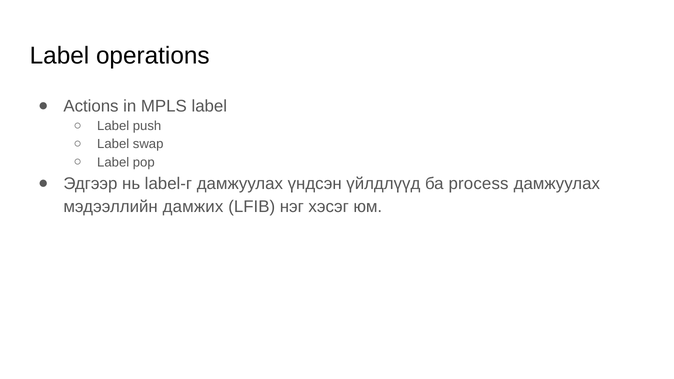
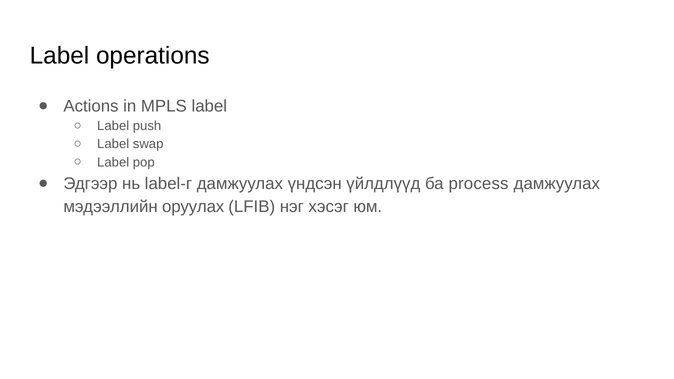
дамжих: дамжих -> оруулах
